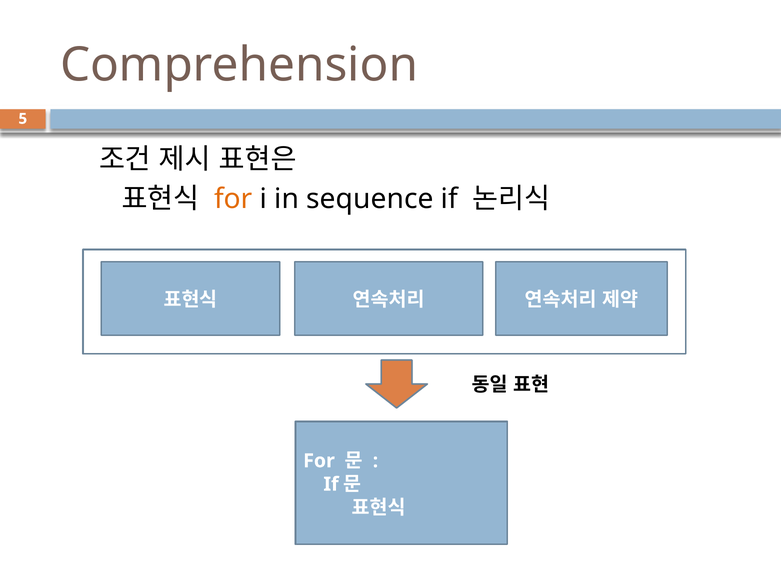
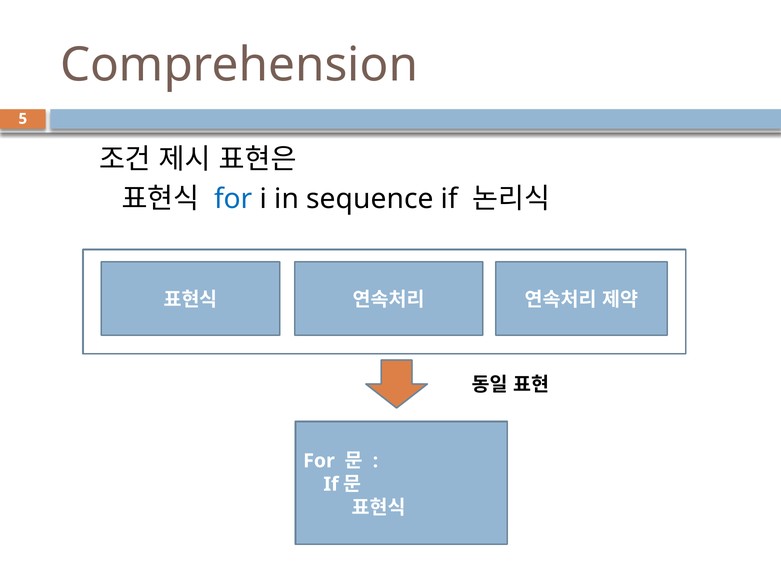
for at (233, 199) colour: orange -> blue
